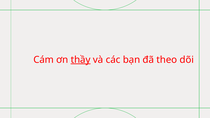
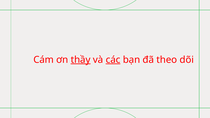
các underline: none -> present
